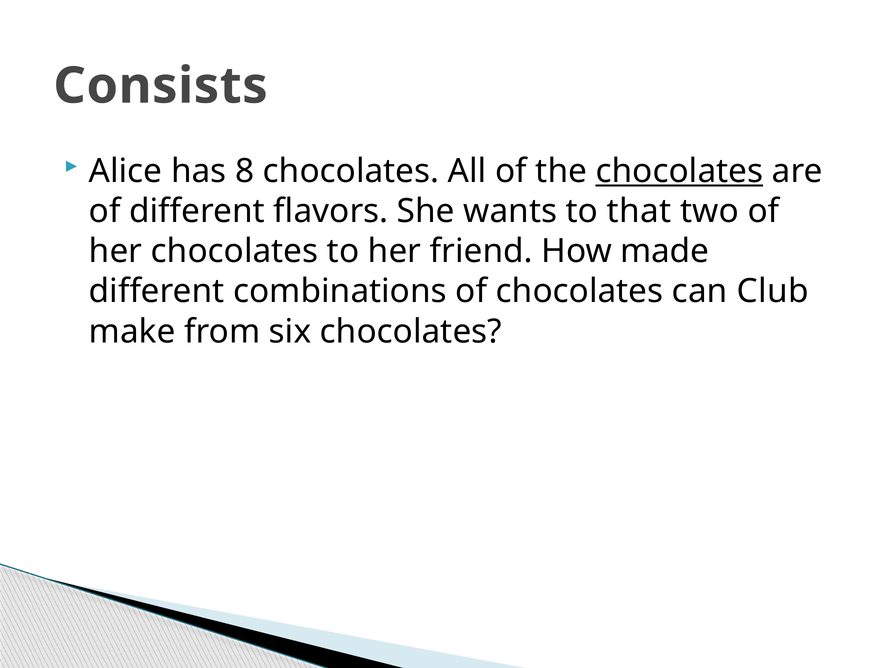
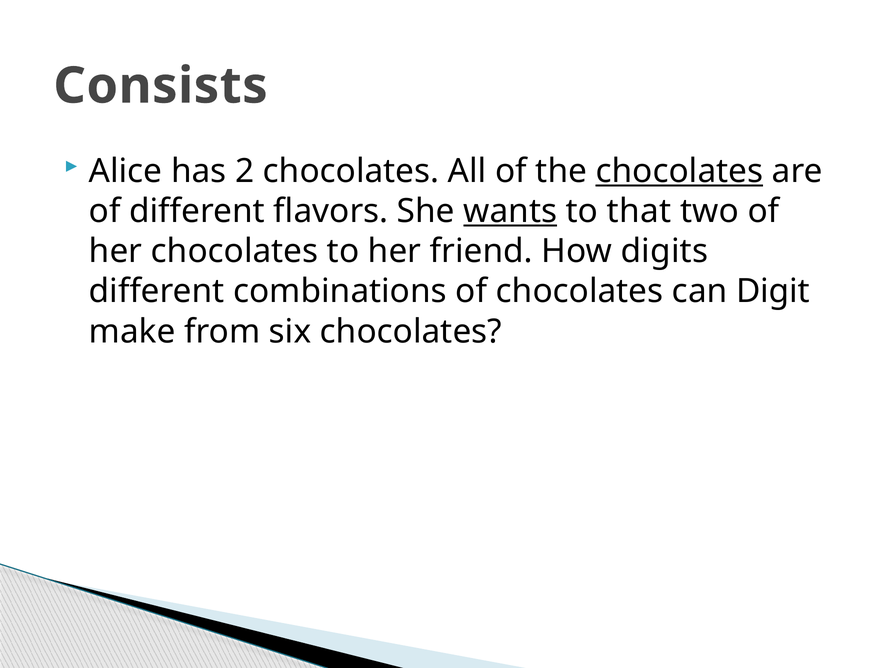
8: 8 -> 2
wants underline: none -> present
made: made -> digits
Club: Club -> Digit
